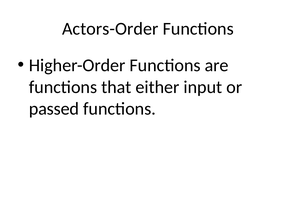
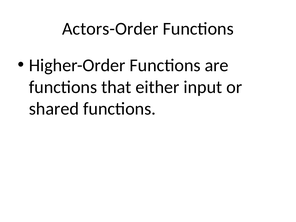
passed: passed -> shared
